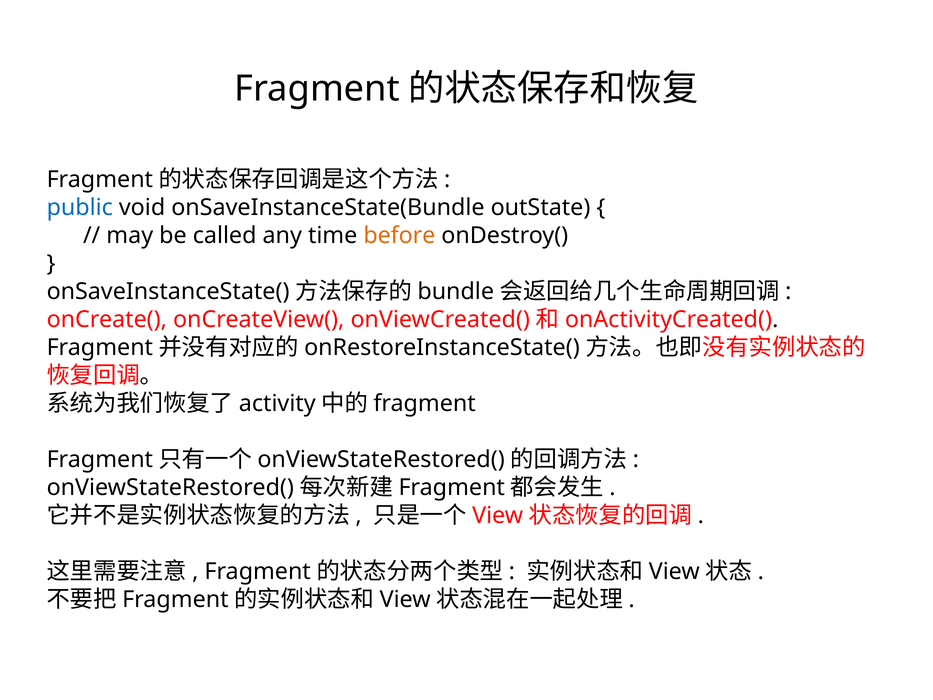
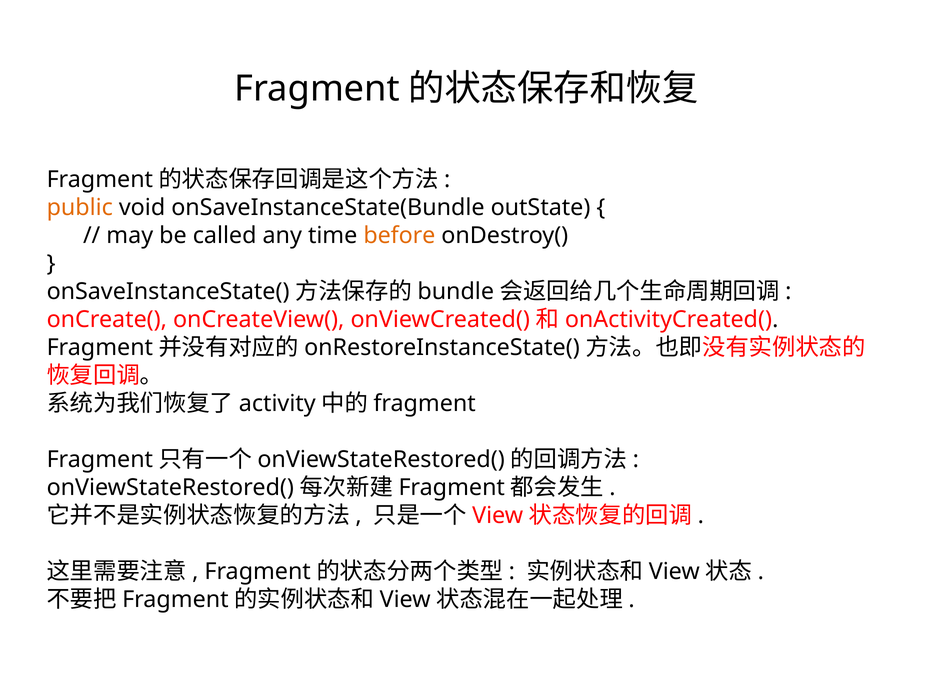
public colour: blue -> orange
